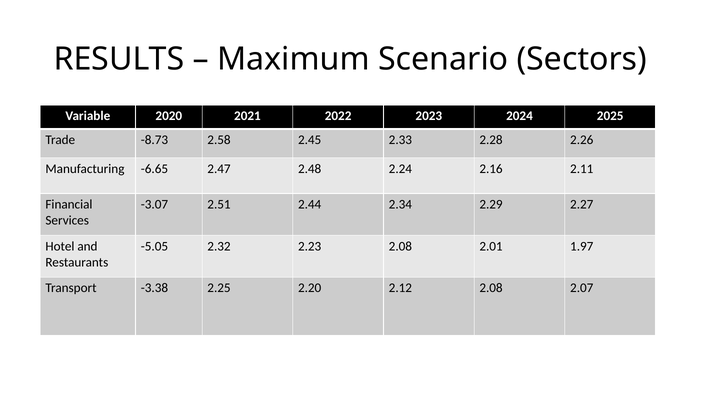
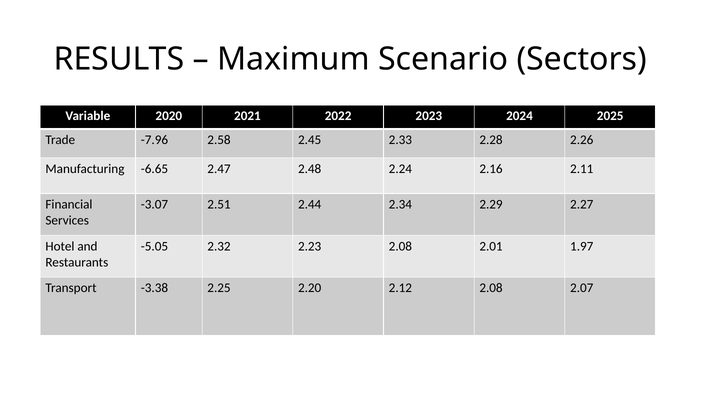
-8.73: -8.73 -> -7.96
